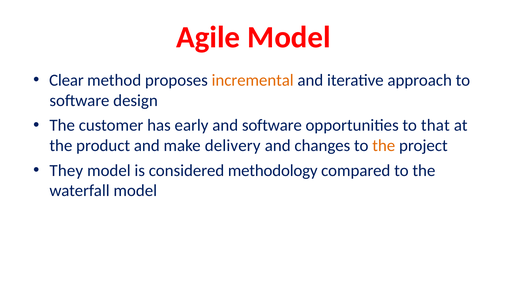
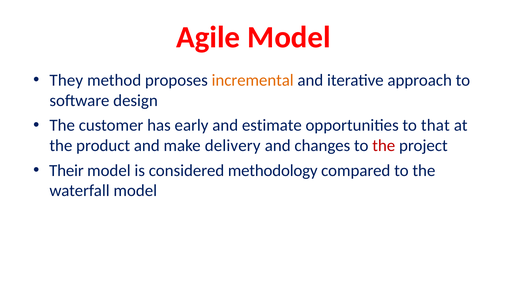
Clear: Clear -> They
and software: software -> estimate
the at (384, 146) colour: orange -> red
They: They -> Their
